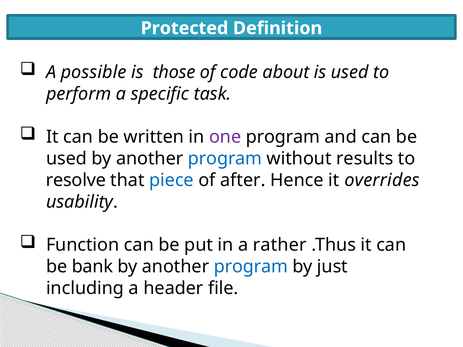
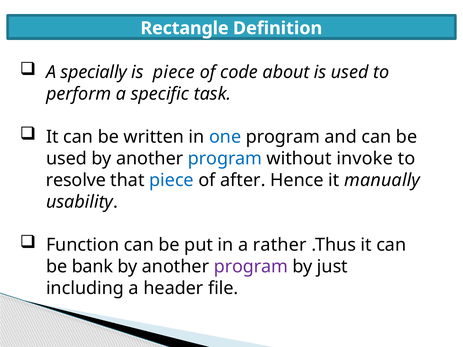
Protected: Protected -> Rectangle
possible: possible -> specially
is those: those -> piece
one colour: purple -> blue
results: results -> invoke
overrides: overrides -> manually
program at (251, 267) colour: blue -> purple
